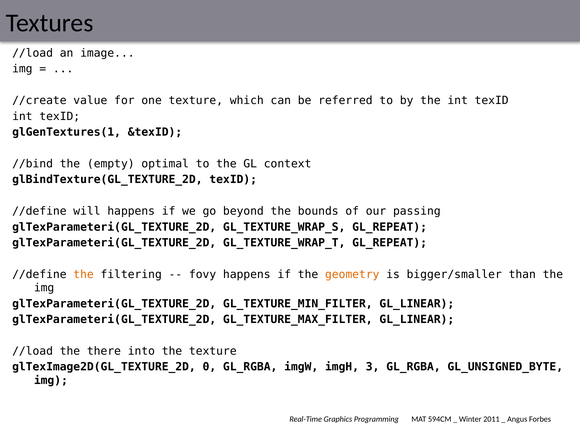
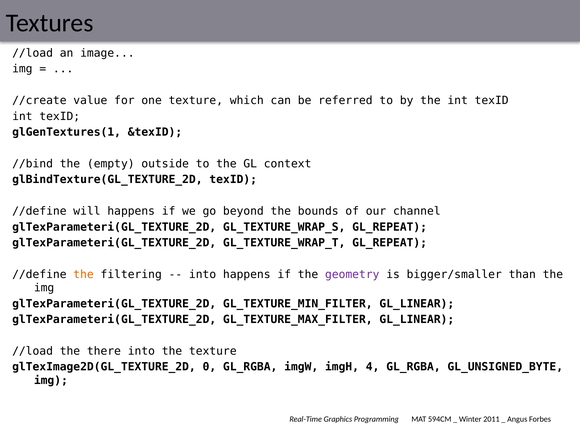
optimal: optimal -> outside
passing: passing -> channel
fovy at (203, 274): fovy -> into
geometry colour: orange -> purple
3: 3 -> 4
